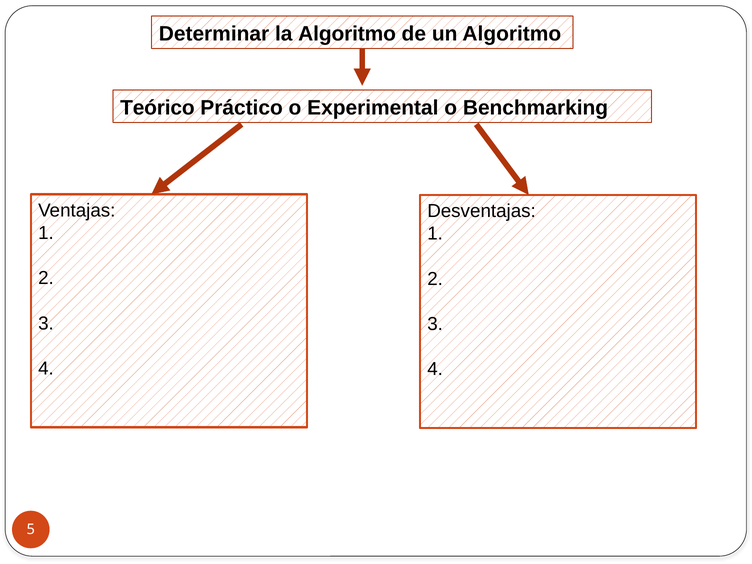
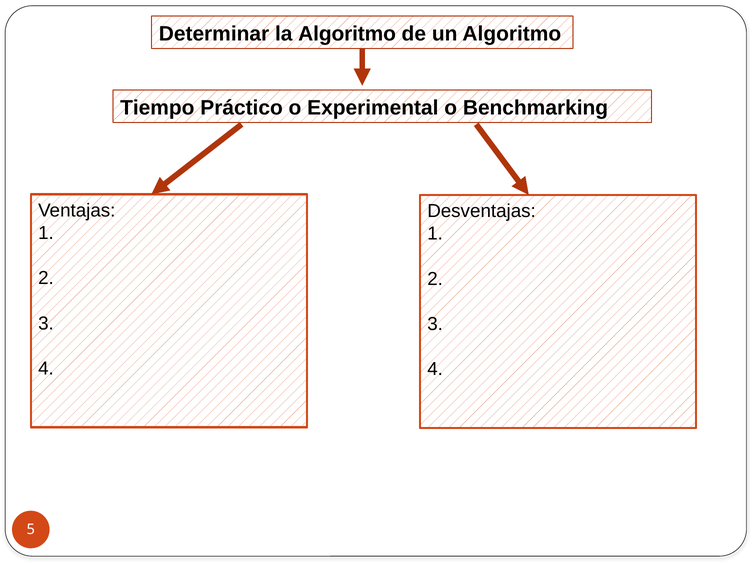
Teórico: Teórico -> Tiempo
